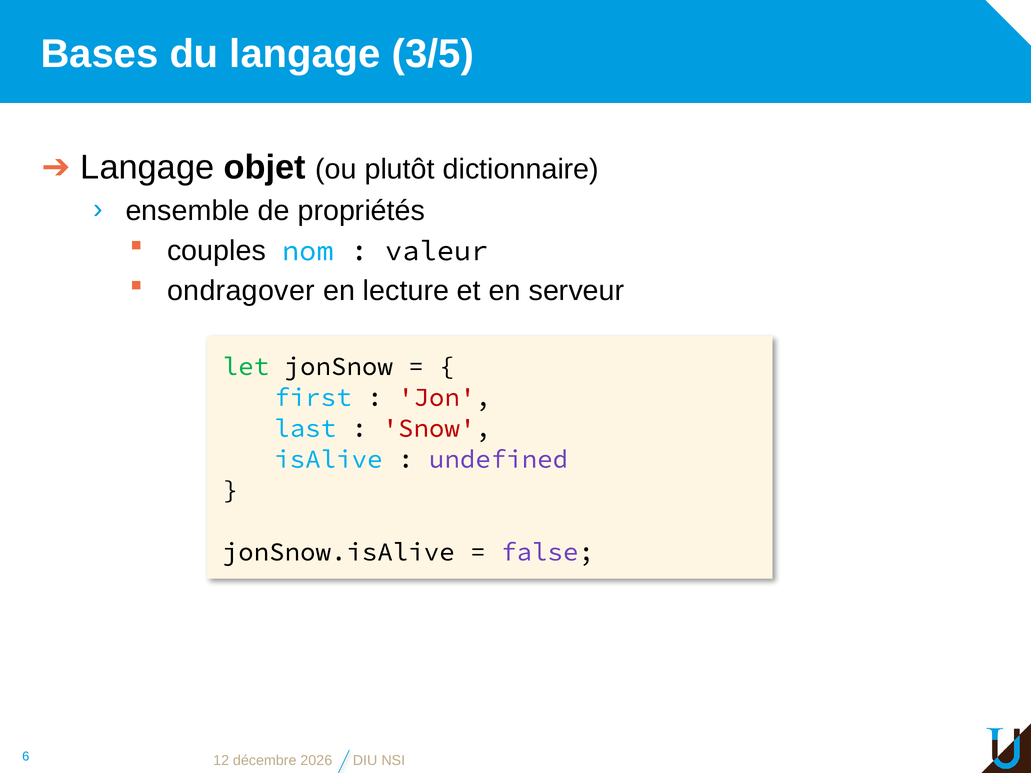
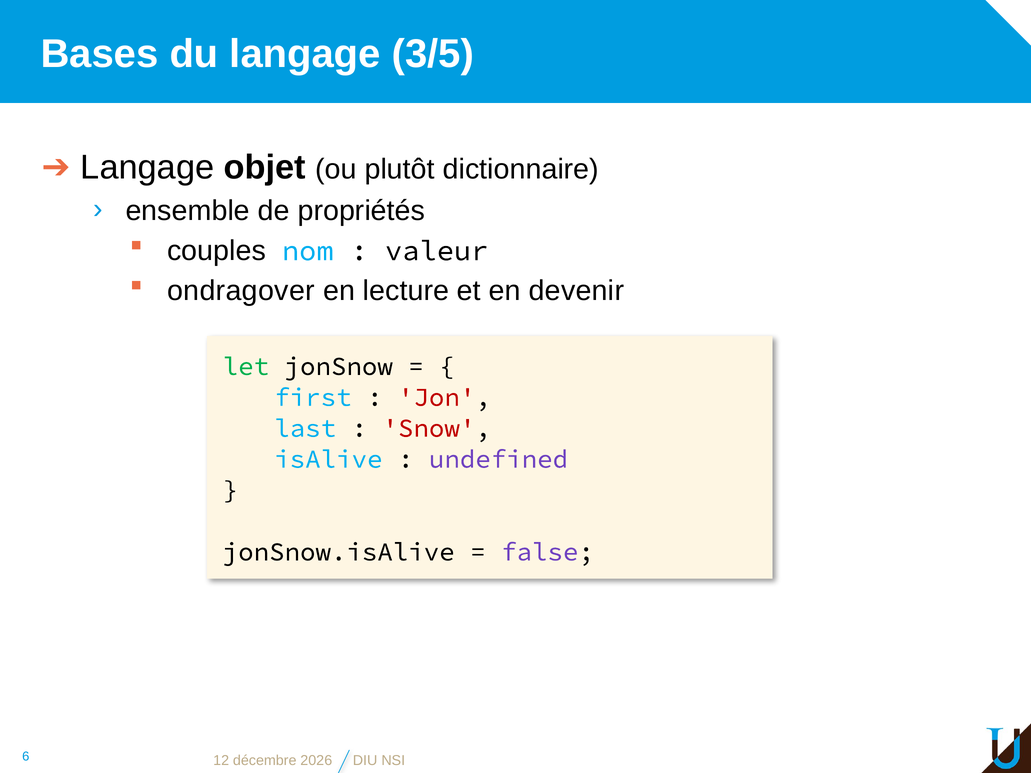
serveur: serveur -> devenir
